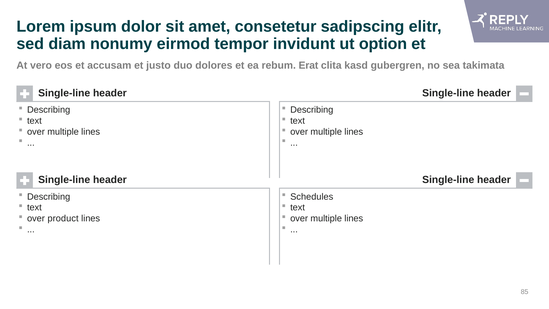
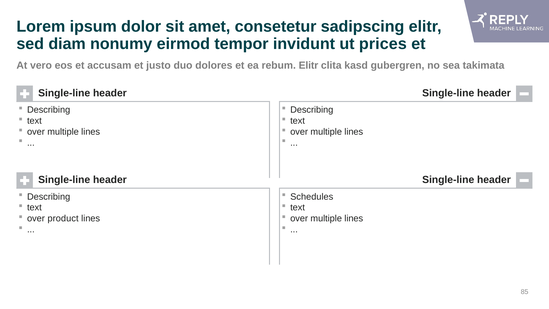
option: option -> prices
rebum Erat: Erat -> Elitr
